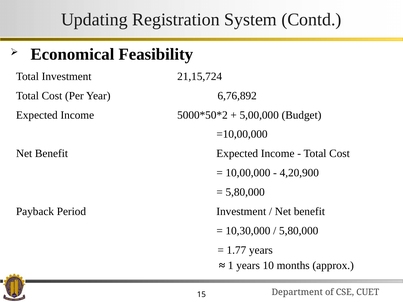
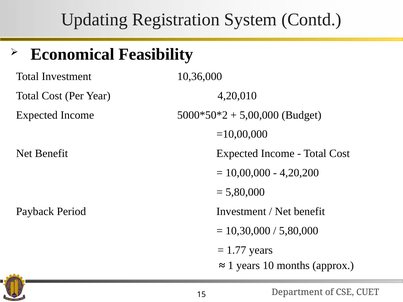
21,15,724: 21,15,724 -> 10,36,000
6,76,892: 6,76,892 -> 4,20,010
4,20,900: 4,20,900 -> 4,20,200
